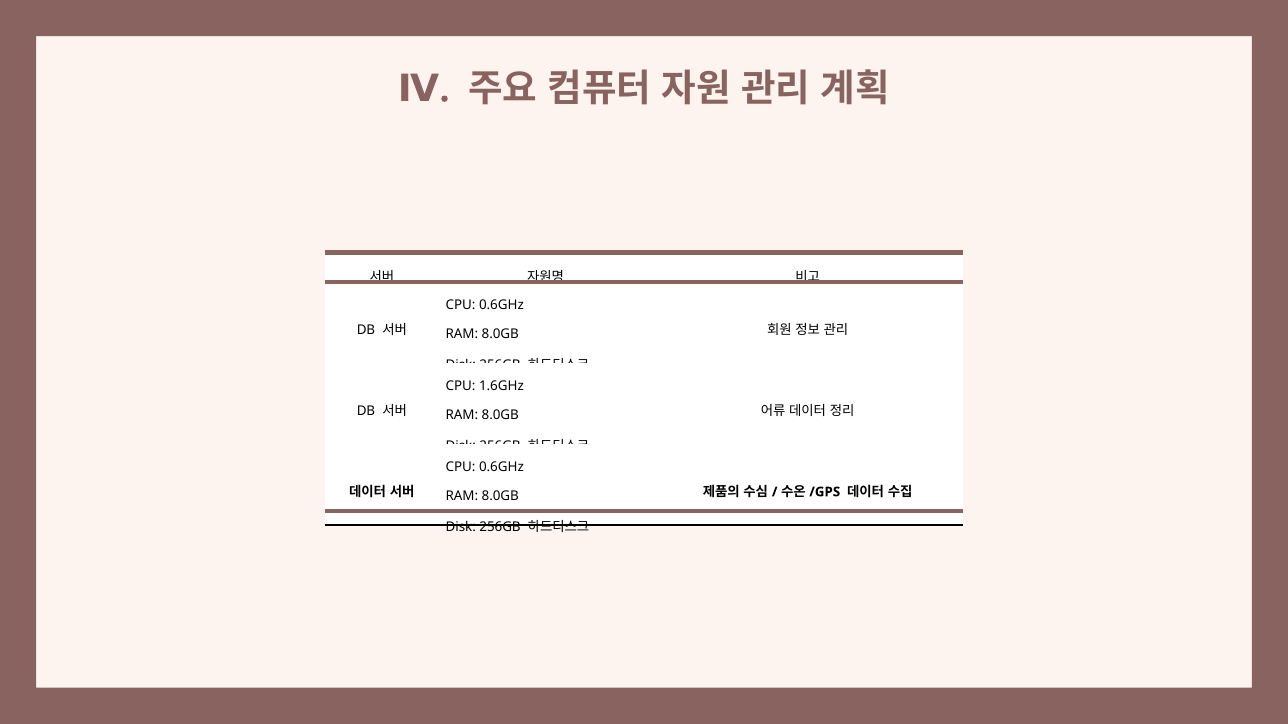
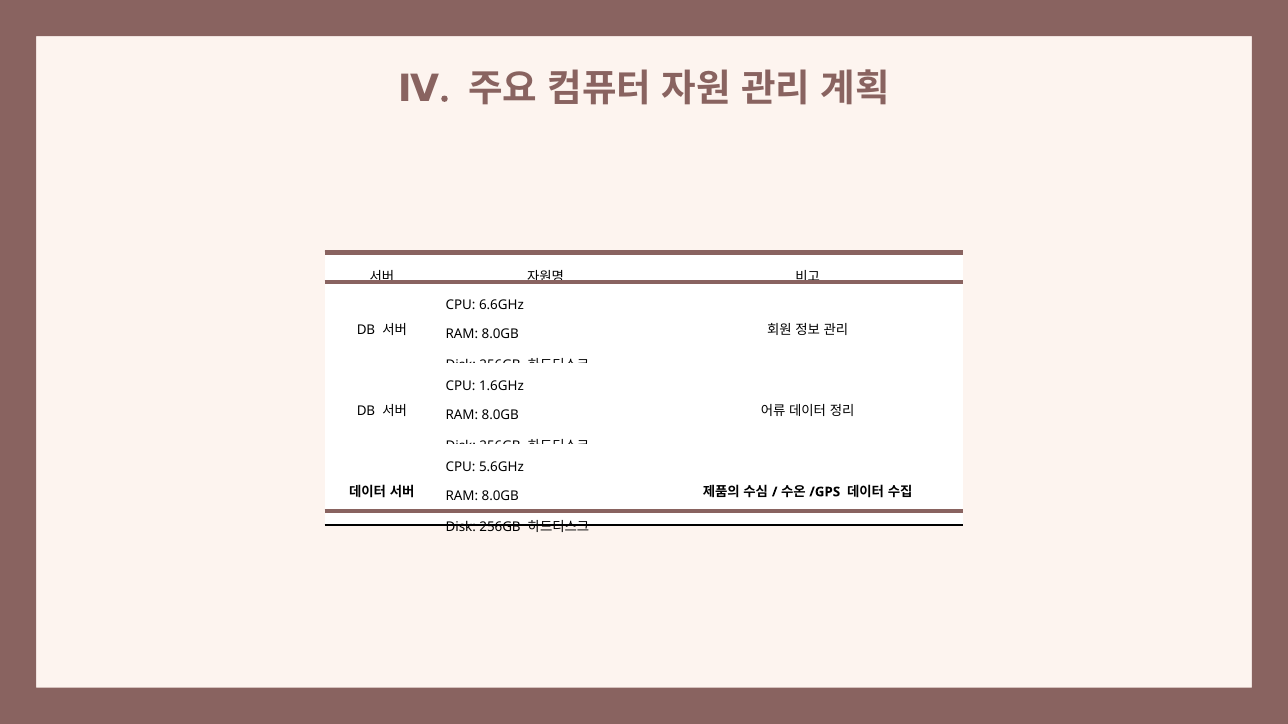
0.6GHz at (501, 305): 0.6GHz -> 6.6GHz
0.6GHz at (501, 467): 0.6GHz -> 5.6GHz
